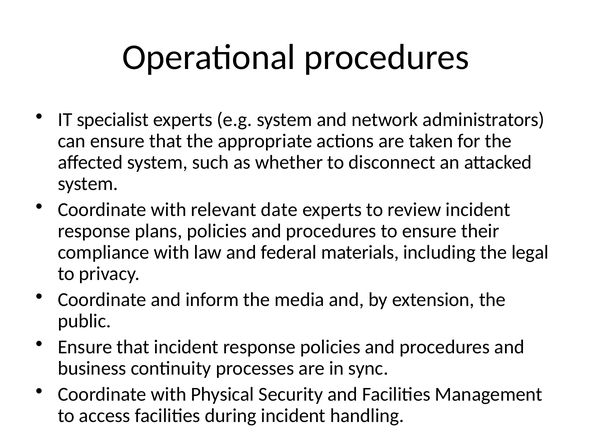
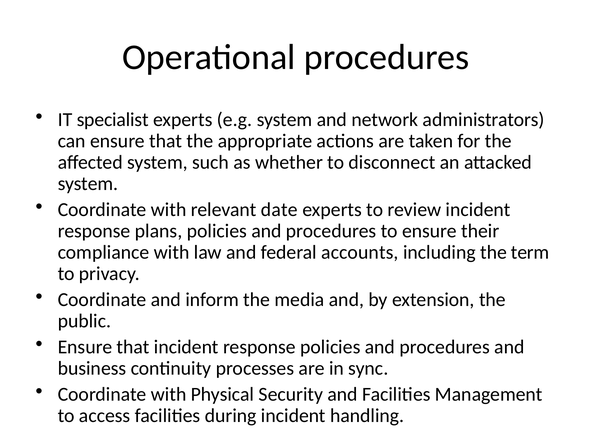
materials: materials -> accounts
legal: legal -> term
